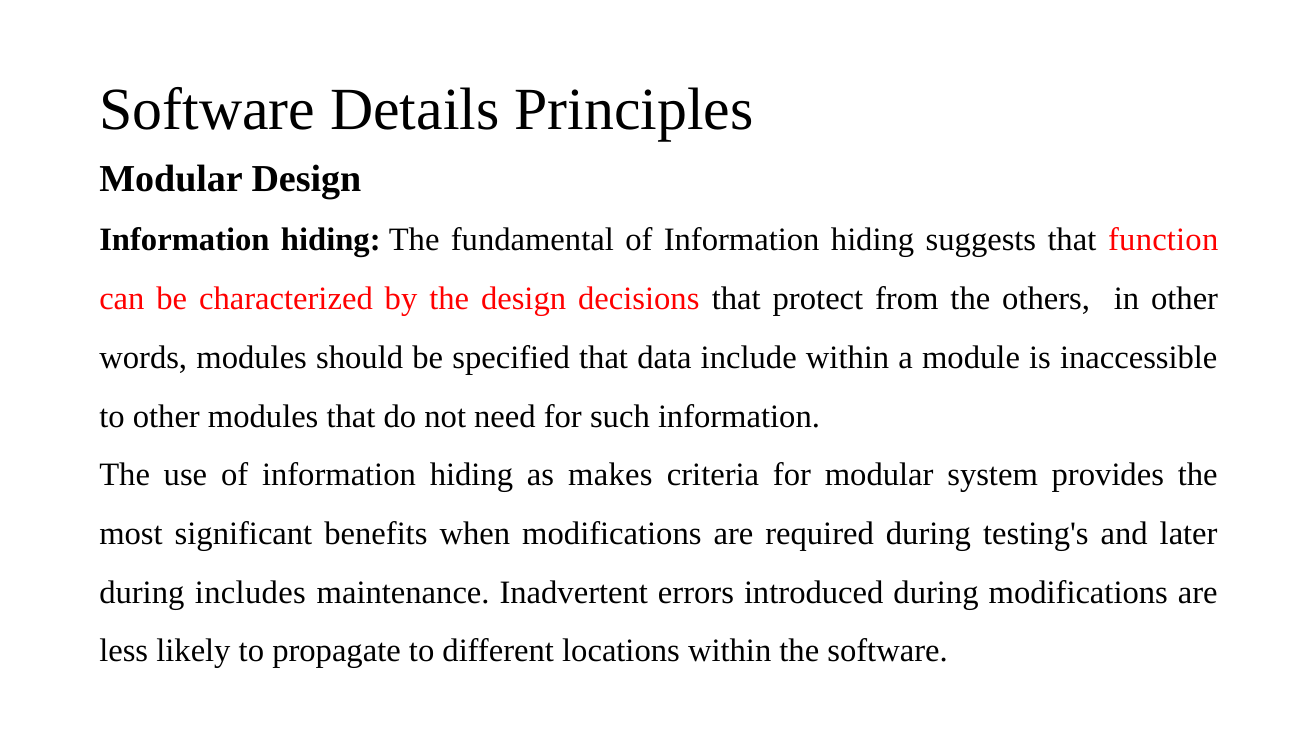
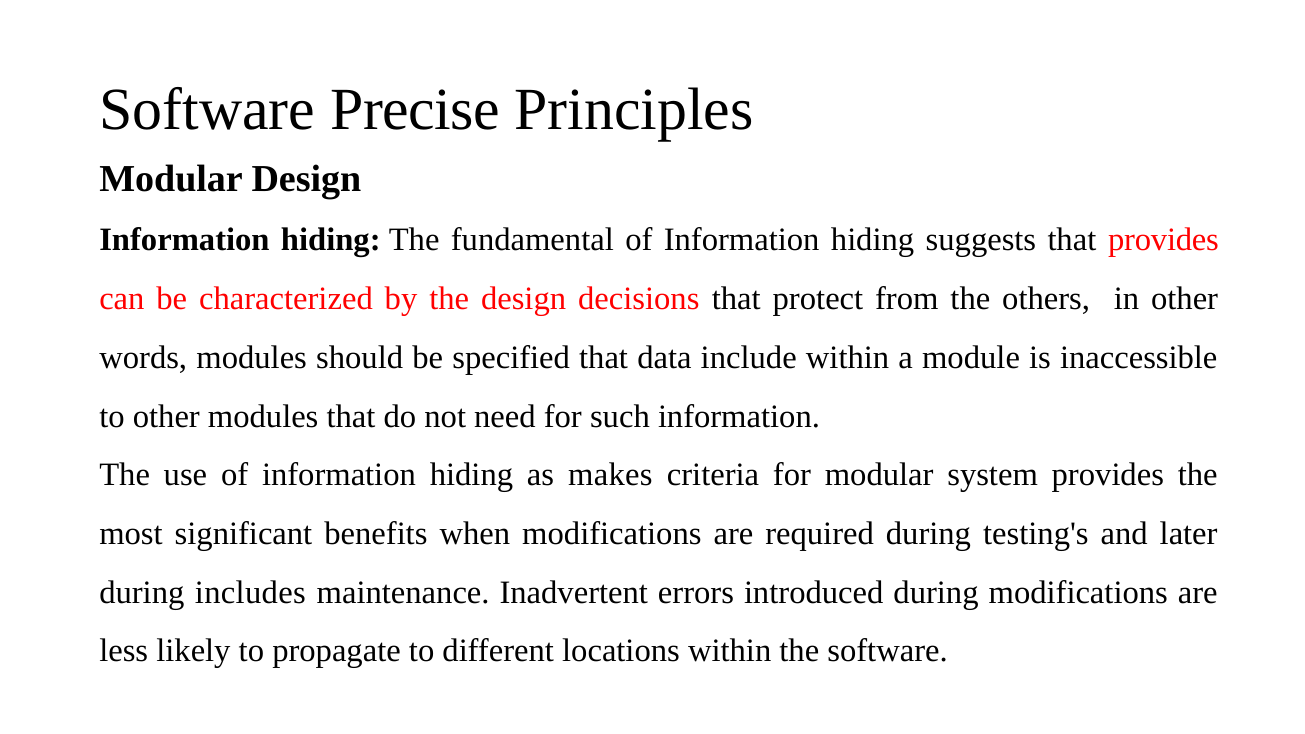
Details: Details -> Precise
that function: function -> provides
